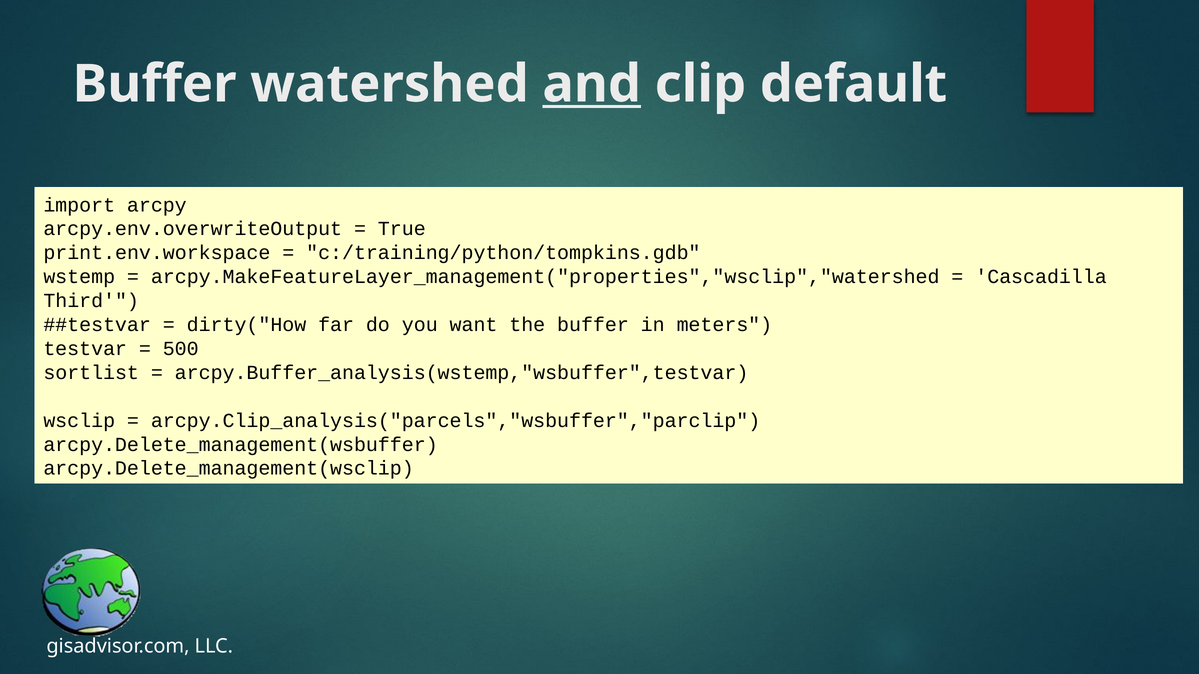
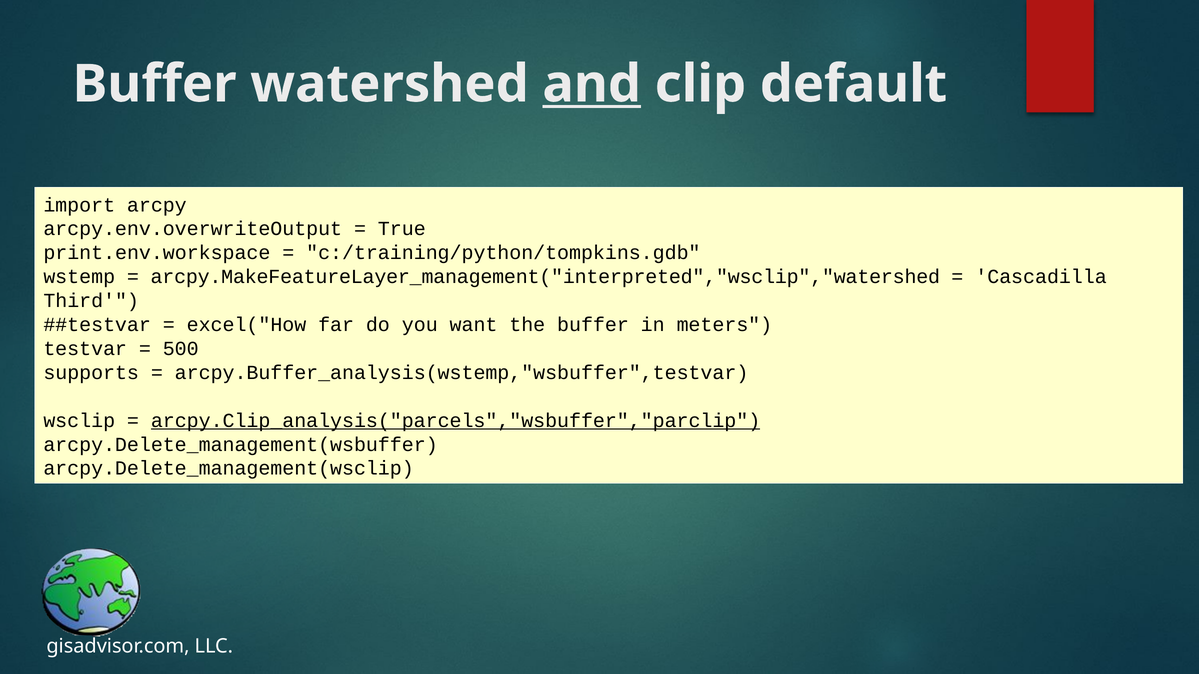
arcpy.MakeFeatureLayer_management("properties","wsclip","watershed: arcpy.MakeFeatureLayer_management("properties","wsclip","watershed -> arcpy.MakeFeatureLayer_management("interpreted","wsclip","watershed
dirty("How: dirty("How -> excel("How
sortlist: sortlist -> supports
arcpy.Clip_analysis("parcels","wsbuffer","parclip underline: none -> present
